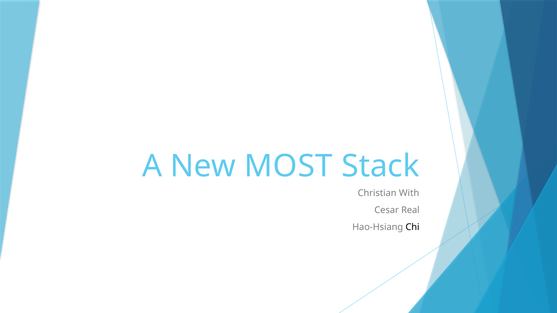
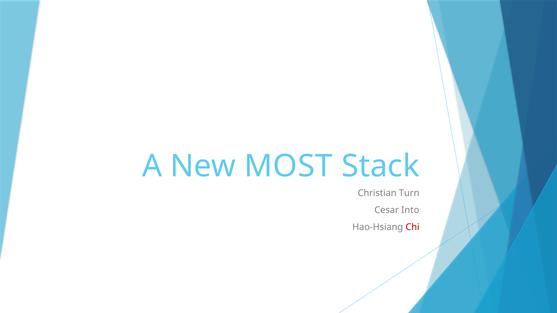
With: With -> Turn
Real: Real -> Into
Chi colour: black -> red
